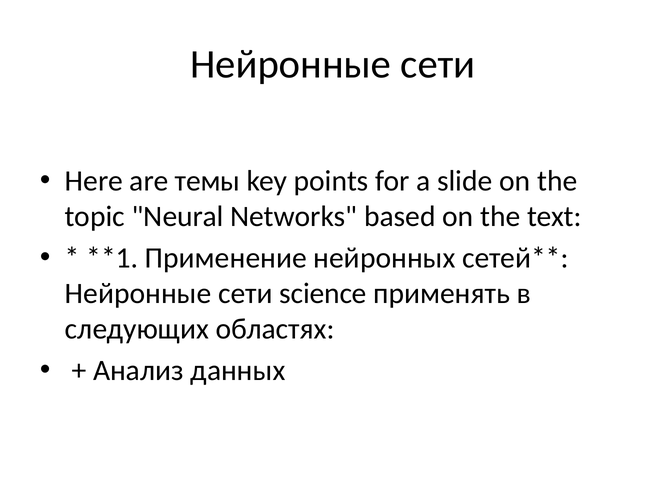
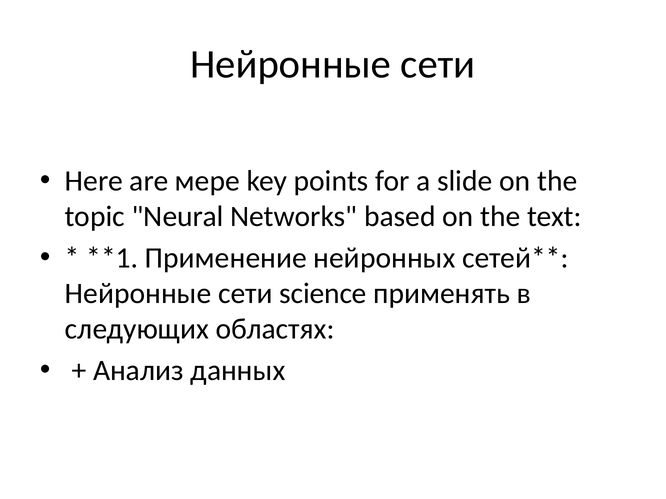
темы: темы -> мере
